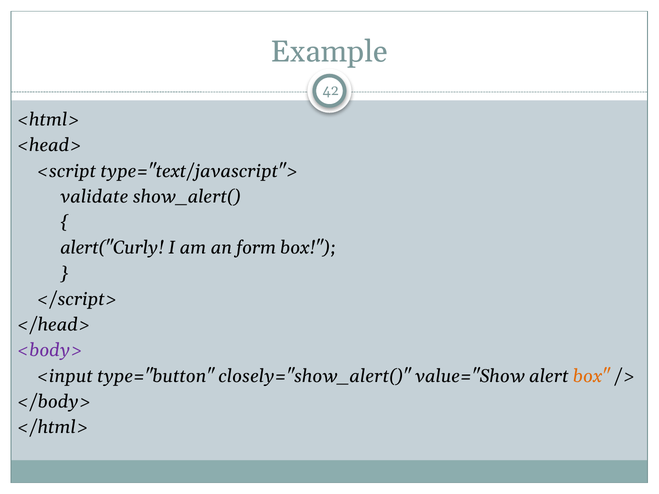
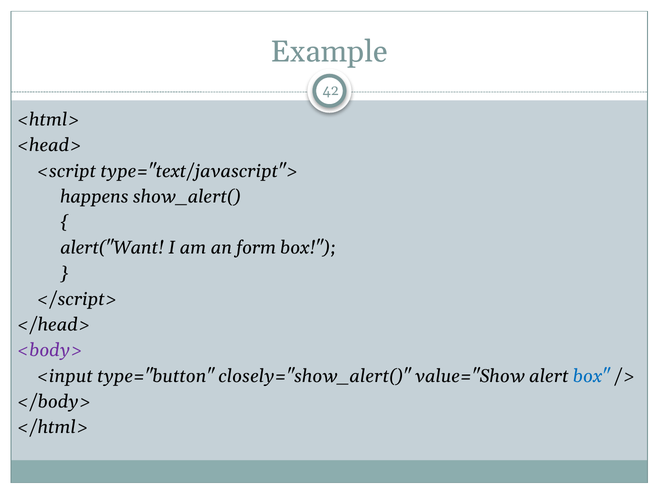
validate: validate -> happens
alert("Curly: alert("Curly -> alert("Want
box at (591, 376) colour: orange -> blue
